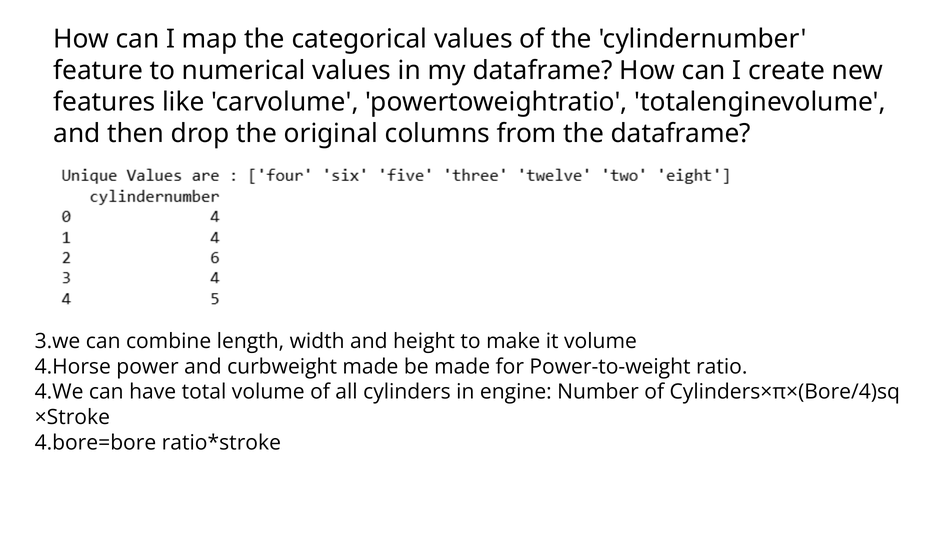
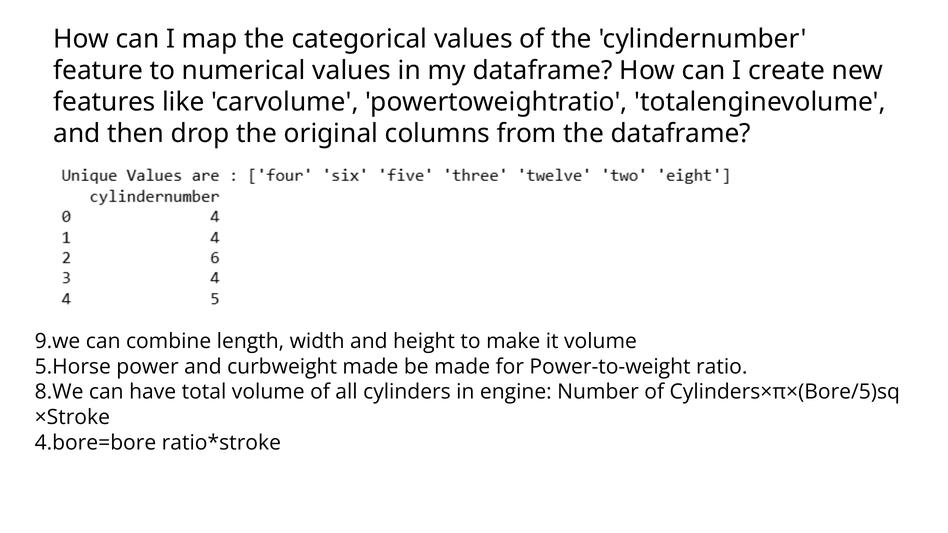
3.we: 3.we -> 9.we
4.Horse: 4.Horse -> 5.Horse
4.We: 4.We -> 8.We
Cylinders×π×(Bore/4)sq: Cylinders×π×(Bore/4)sq -> Cylinders×π×(Bore/5)sq
